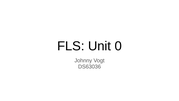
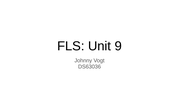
0: 0 -> 9
